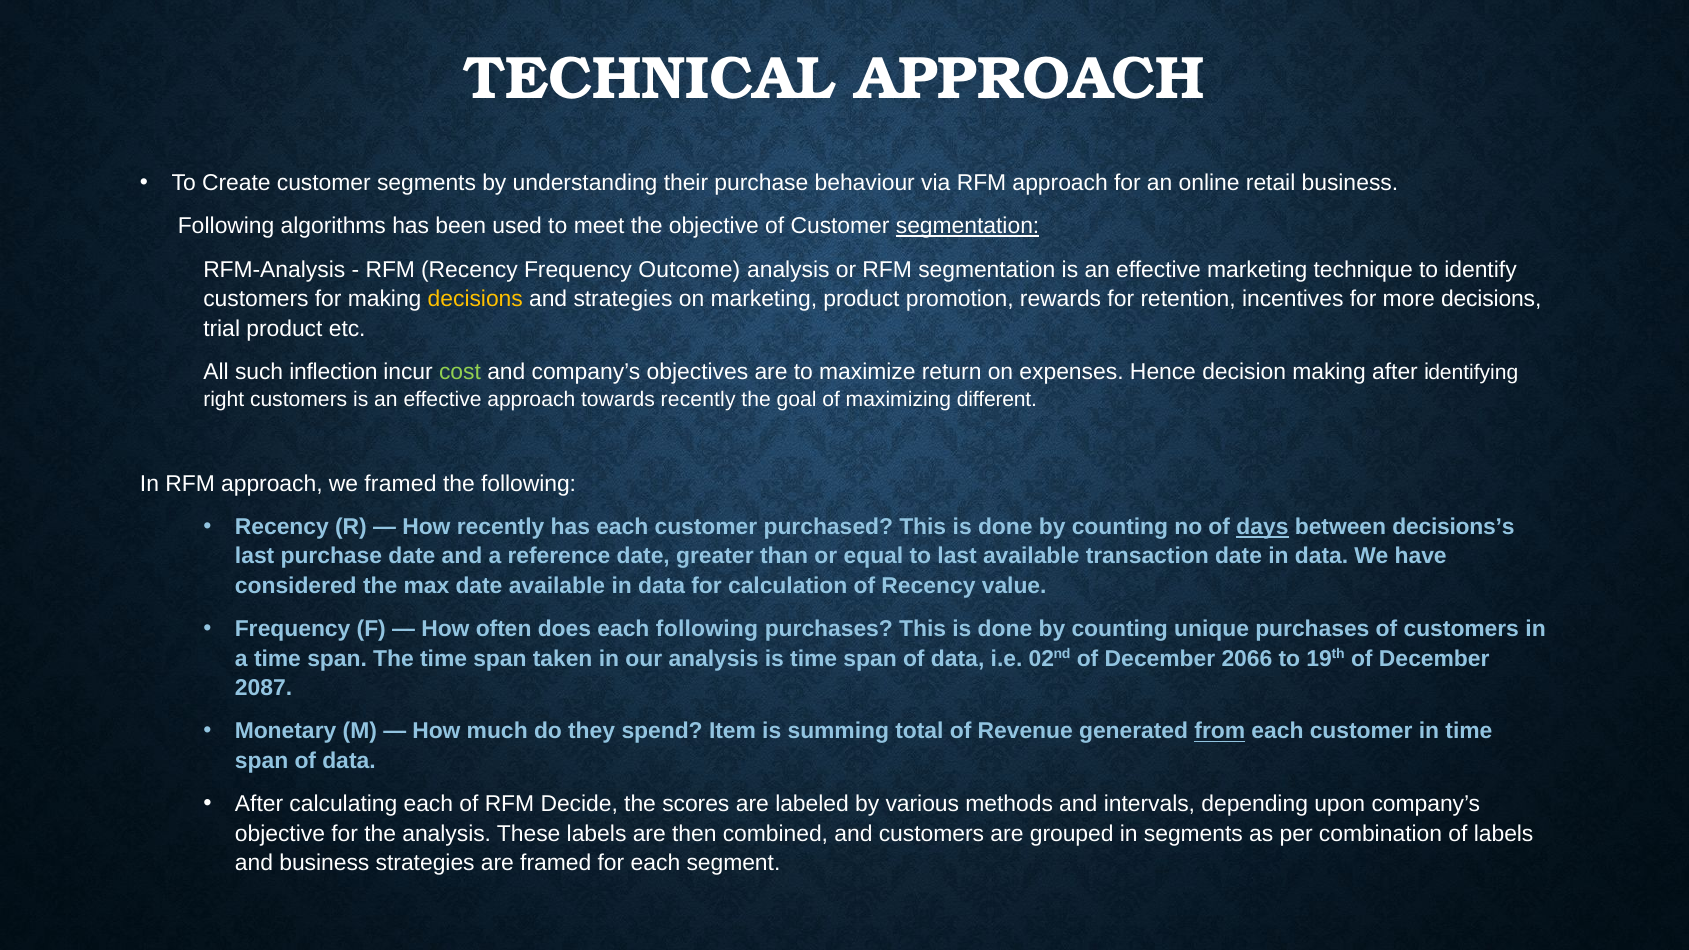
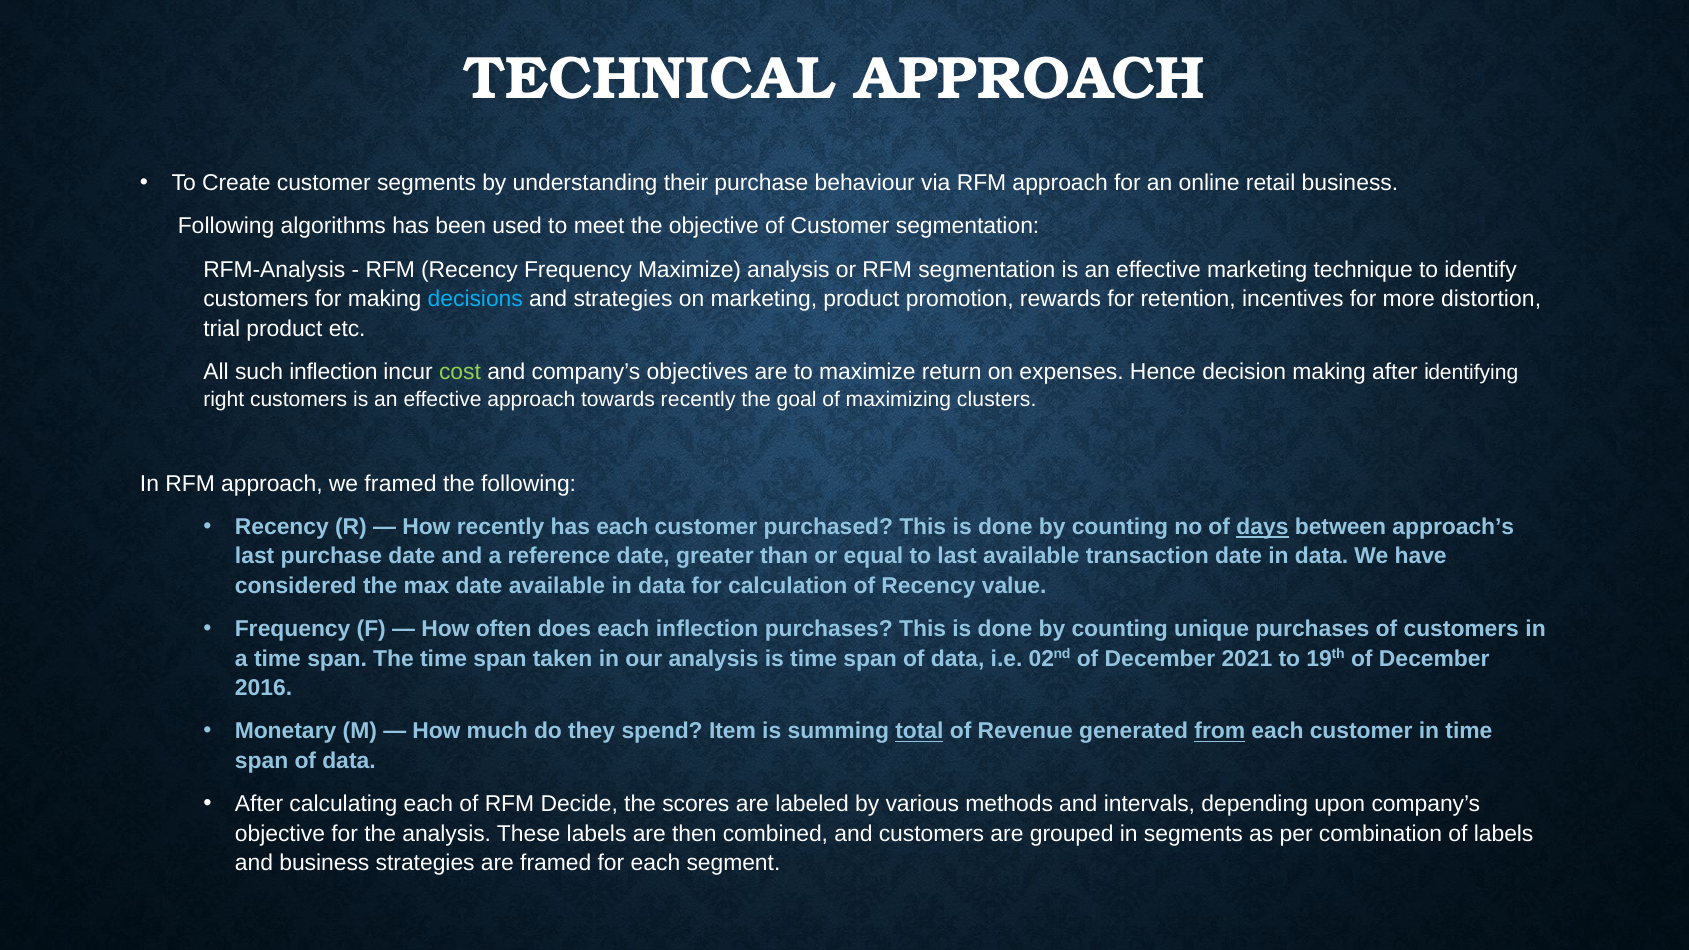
segmentation at (968, 226) underline: present -> none
Frequency Outcome: Outcome -> Maximize
decisions at (475, 299) colour: yellow -> light blue
more decisions: decisions -> distortion
different: different -> clusters
decisions’s: decisions’s -> approach’s
each following: following -> inflection
2066: 2066 -> 2021
2087: 2087 -> 2016
total underline: none -> present
